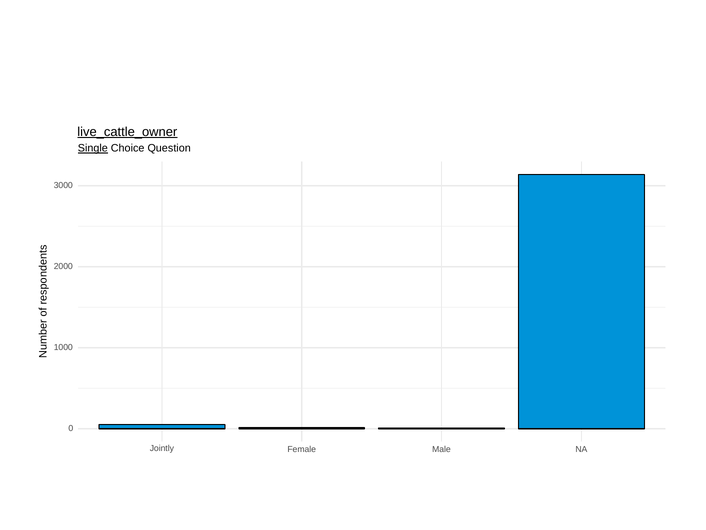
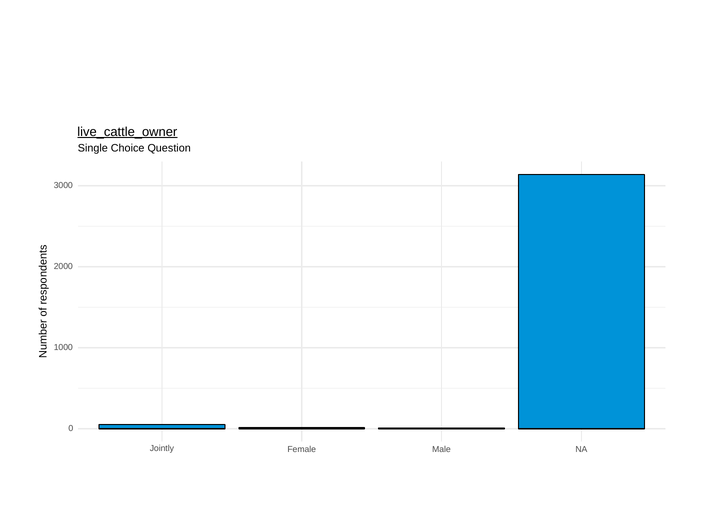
Single underline: present -> none
